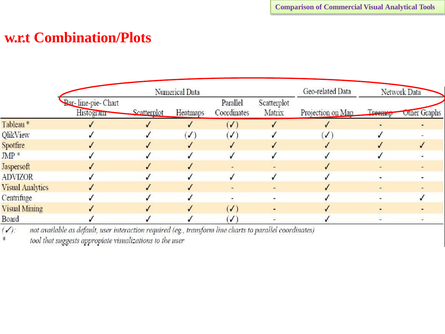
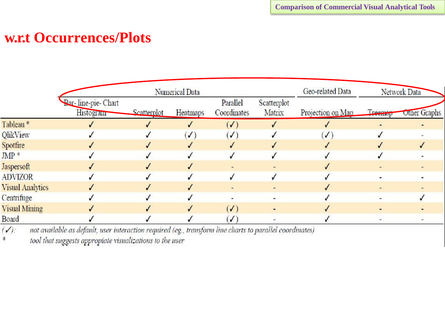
Combination/Plots: Combination/Plots -> Occurrences/Plots
